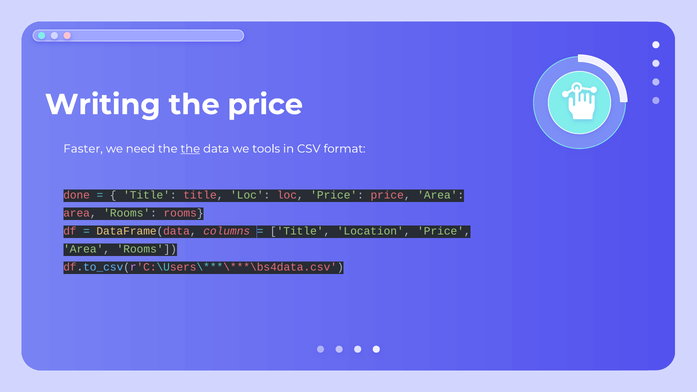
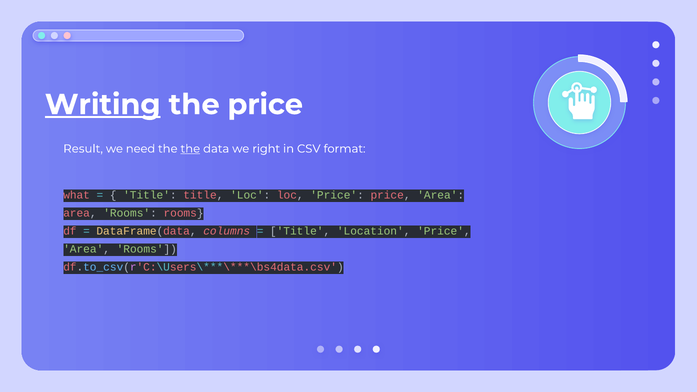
Writing underline: none -> present
Faster: Faster -> Result
tools: tools -> right
done: done -> what
